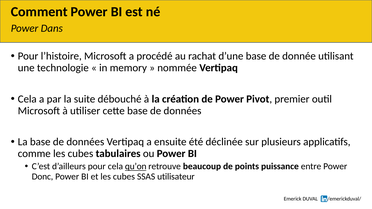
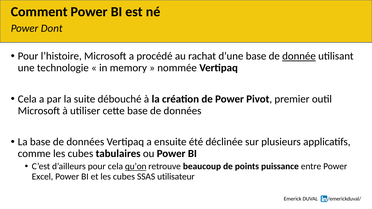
Dans: Dans -> Dont
donnée underline: none -> present
Donc: Donc -> Excel
